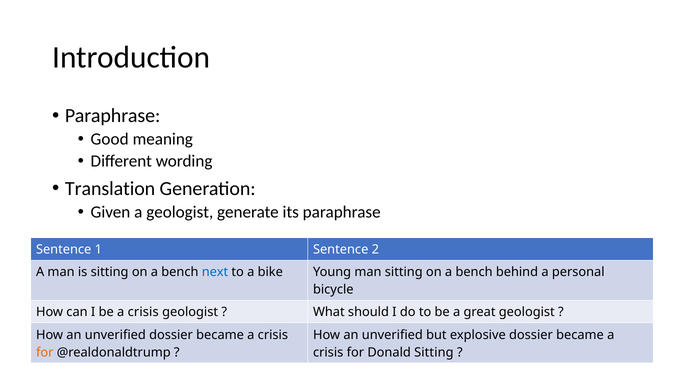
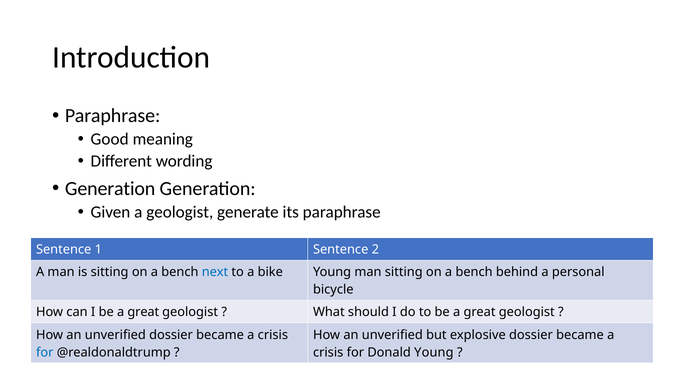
Translation at (110, 188): Translation -> Generation
I be a crisis: crisis -> great
for at (45, 352) colour: orange -> blue
Donald Sitting: Sitting -> Young
